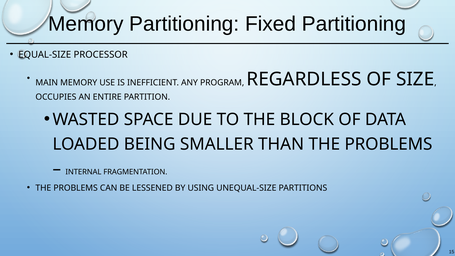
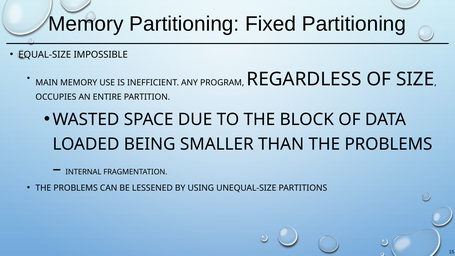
PROCESSOR: PROCESSOR -> IMPOSSIBLE
